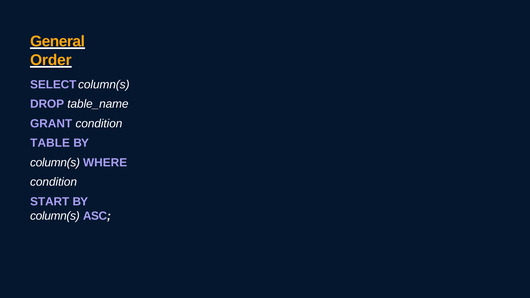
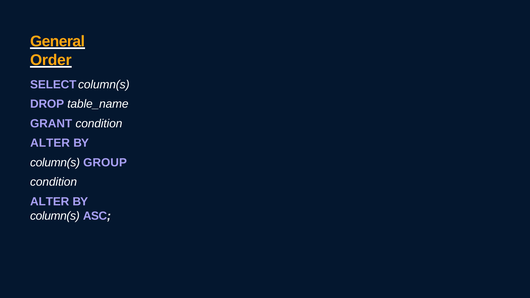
TABLE at (50, 143): TABLE -> ALTER
WHERE: WHERE -> GROUP
START at (50, 202): START -> ALTER
